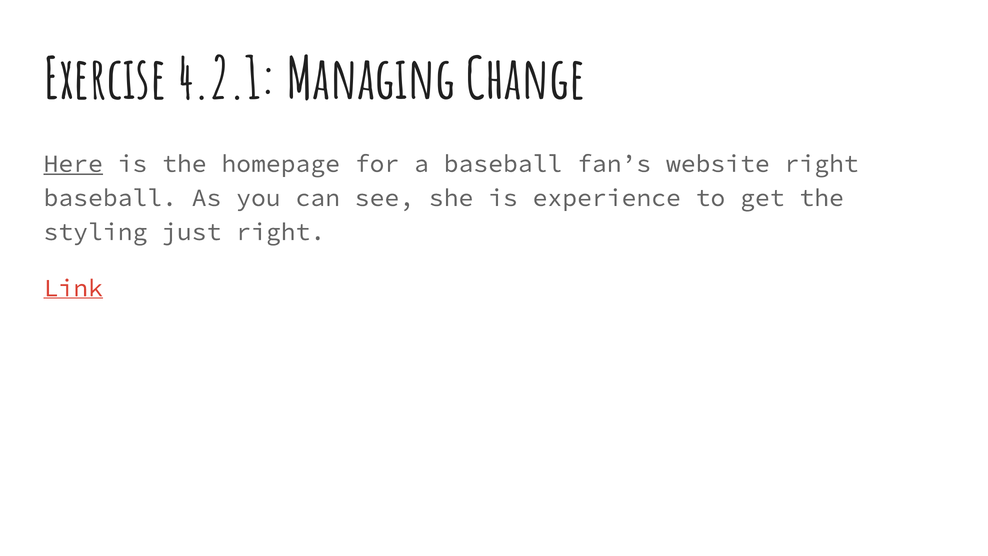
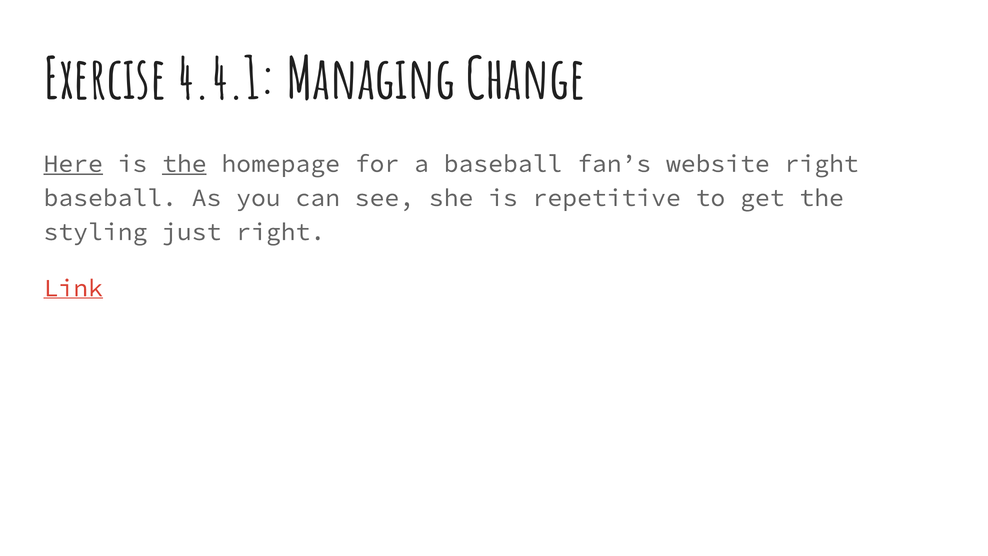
4.2.1: 4.2.1 -> 4.4.1
the at (184, 164) underline: none -> present
experience: experience -> repetitive
